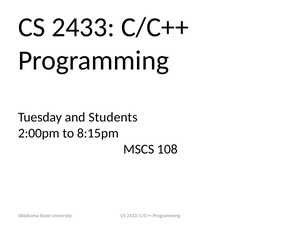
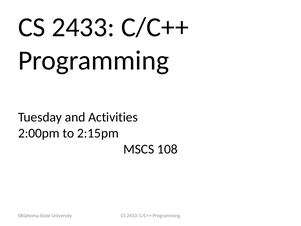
Students: Students -> Activities
8:15pm: 8:15pm -> 2:15pm
